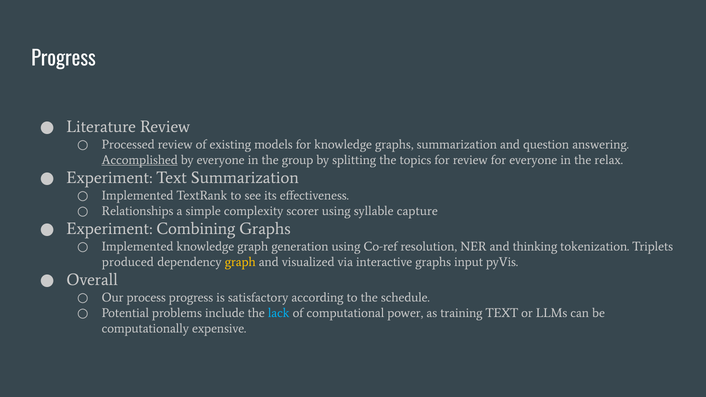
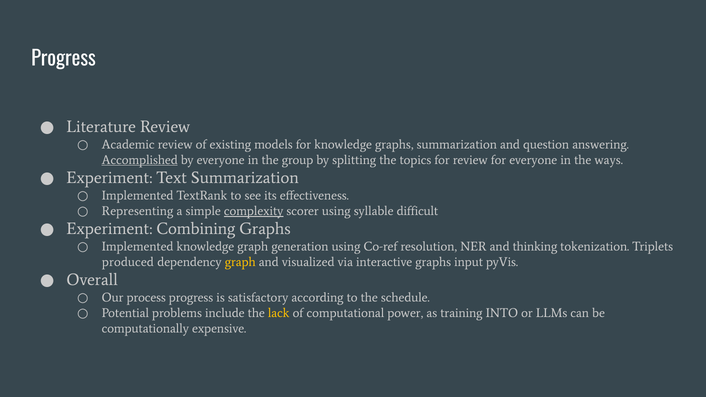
Processed: Processed -> Academic
relax: relax -> ways
Relationships: Relationships -> Representing
complexity underline: none -> present
capture: capture -> difficult
lack colour: light blue -> yellow
training TEXT: TEXT -> INTO
